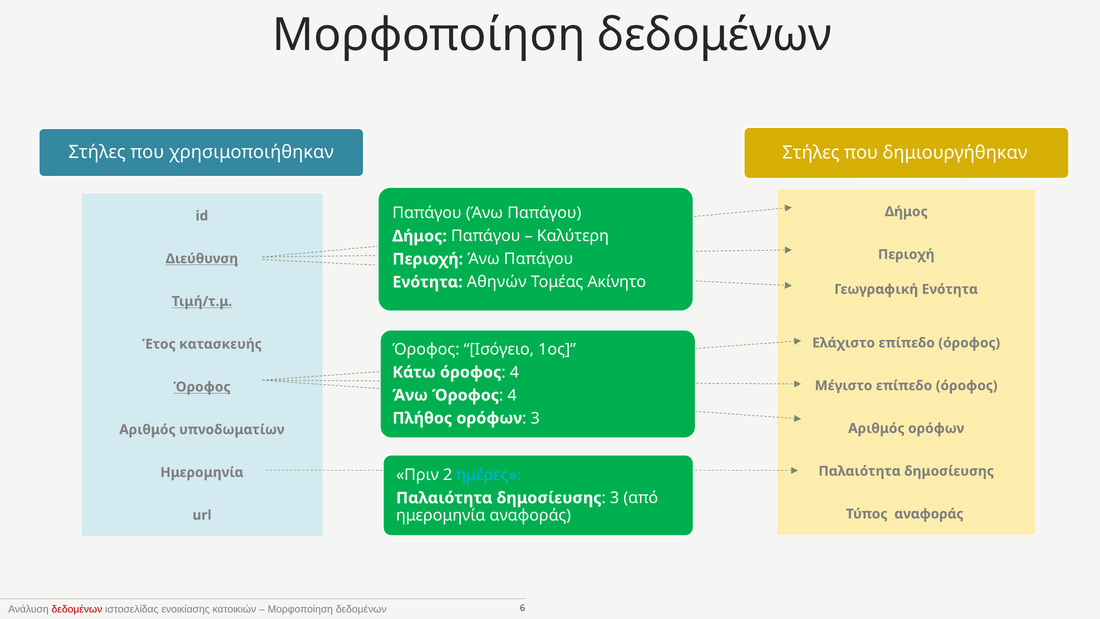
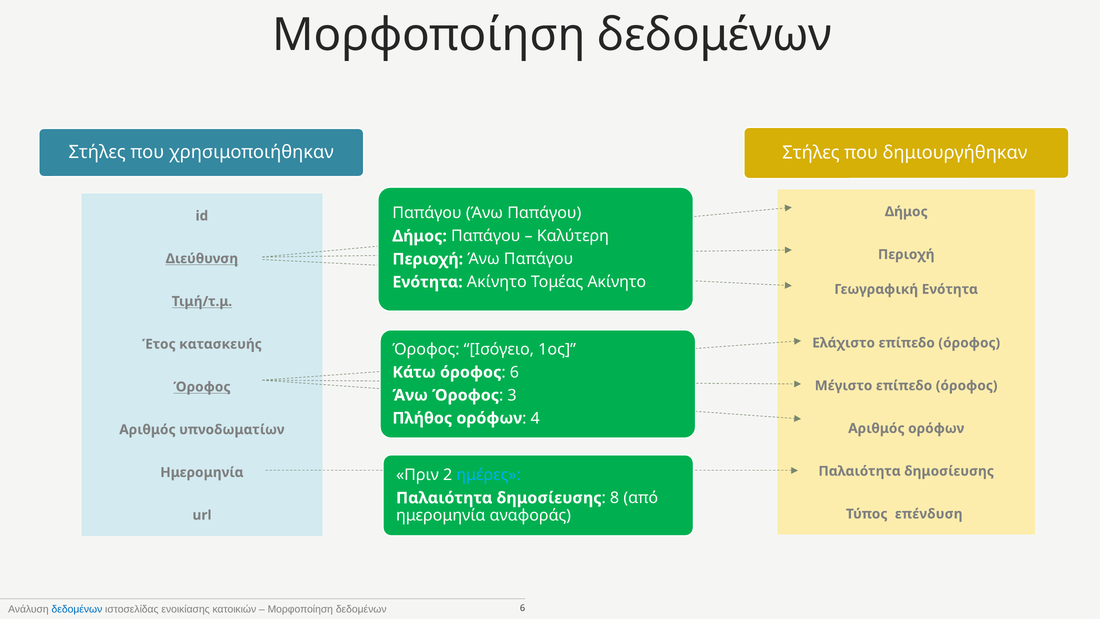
Ενότητα Αθηνών: Αθηνών -> Ακίνητο
Κάτω όροφος 4: 4 -> 6
Άνω Όροφος 4: 4 -> 3
ορόφων 3: 3 -> 4
δημοσίευσης 3: 3 -> 8
Τύπος αναφοράς: αναφοράς -> επένδυση
δεδομένων at (77, 609) colour: red -> blue
